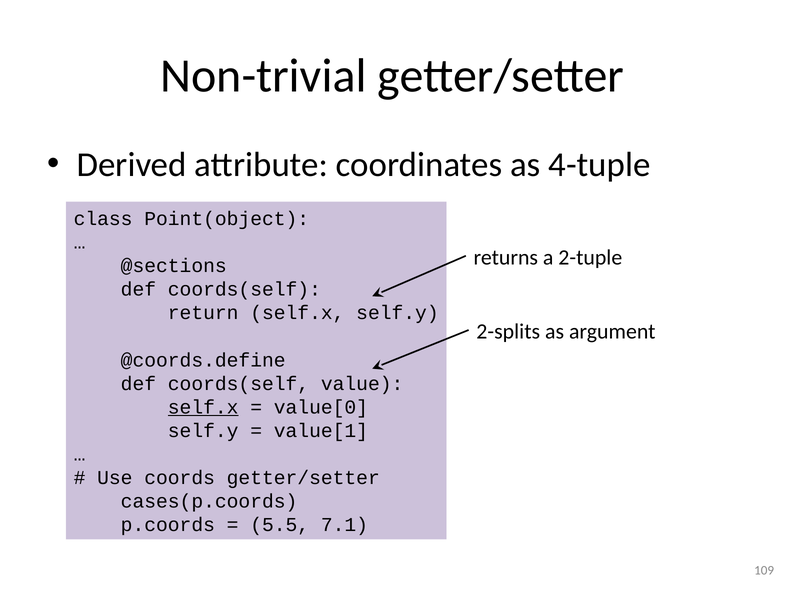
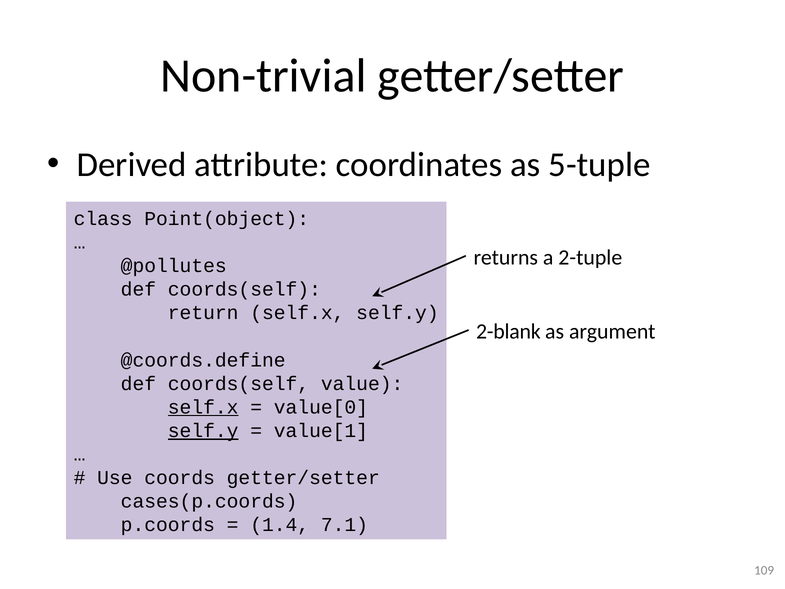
4-tuple: 4-tuple -> 5-tuple
@sections: @sections -> @pollutes
2-splits: 2-splits -> 2-blank
self.y at (203, 431) underline: none -> present
5.5: 5.5 -> 1.4
